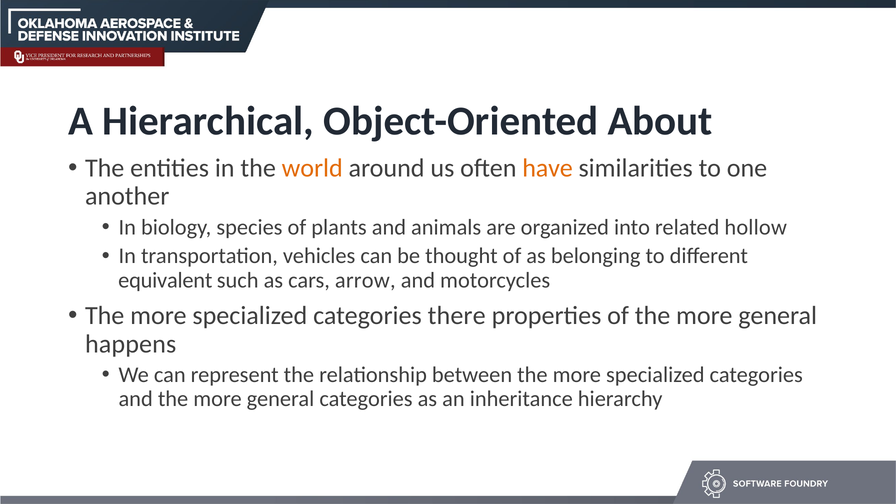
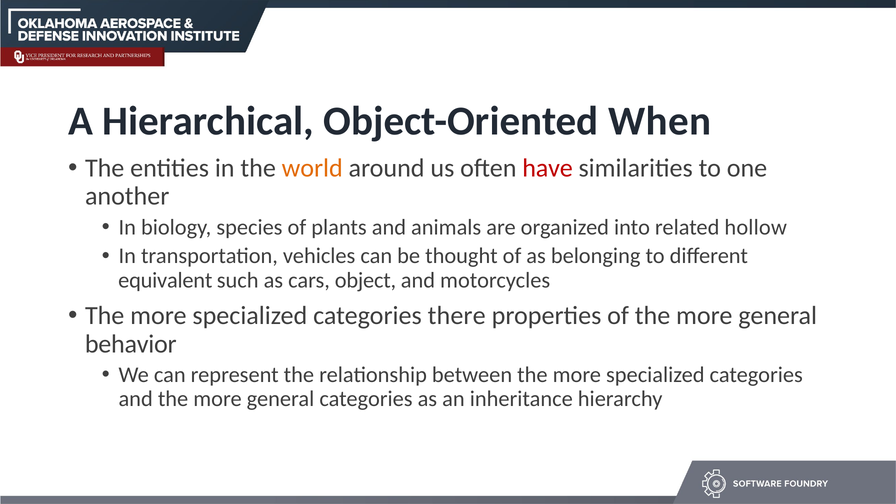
About: About -> When
have colour: orange -> red
arrow: arrow -> object
happens: happens -> behavior
